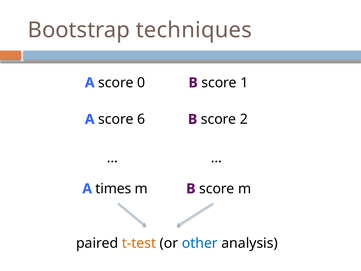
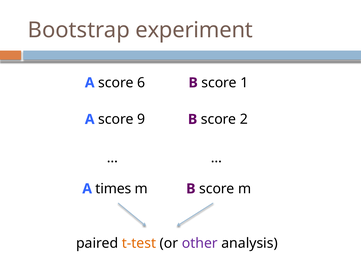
techniques: techniques -> experiment
0: 0 -> 6
6: 6 -> 9
other colour: blue -> purple
